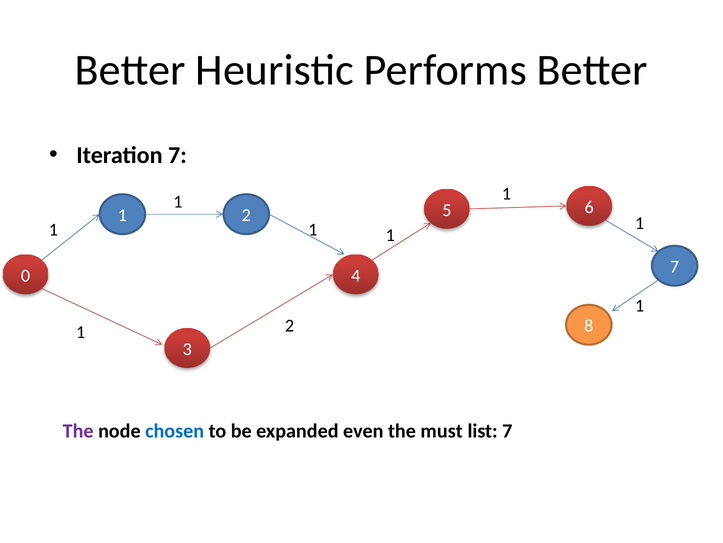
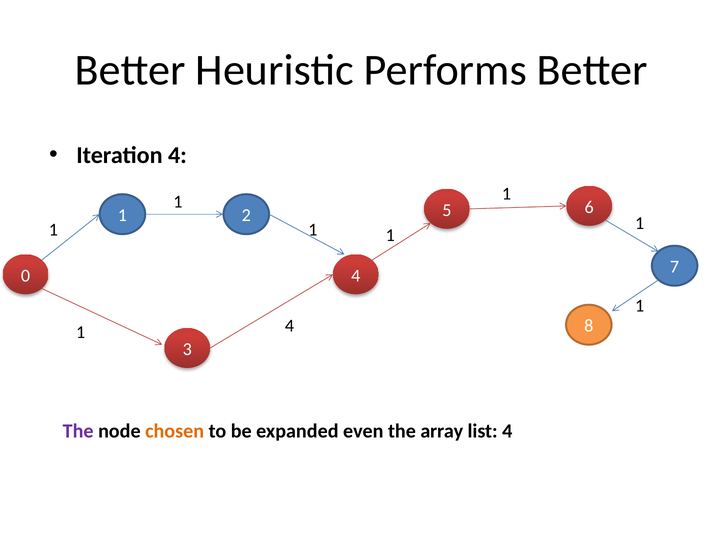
Iteration 7: 7 -> 4
1 2: 2 -> 4
chosen colour: blue -> orange
must: must -> array
list 7: 7 -> 4
